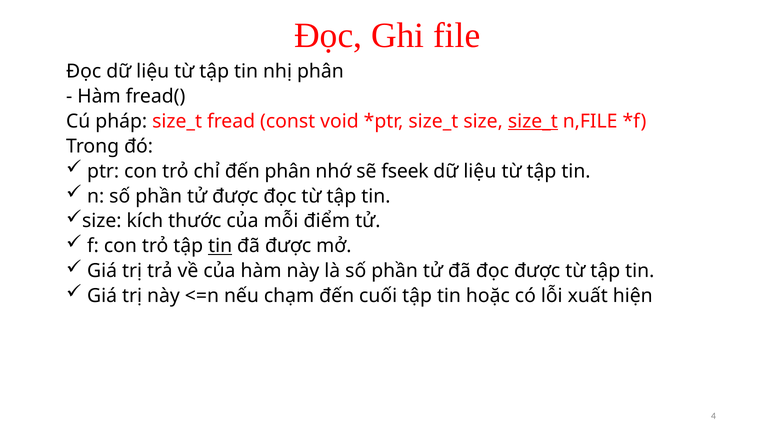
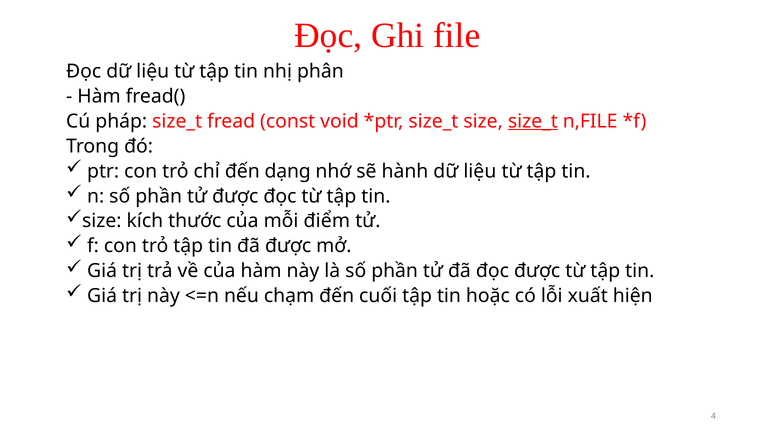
đến phân: phân -> dạng
fseek: fseek -> hành
tin at (220, 246) underline: present -> none
